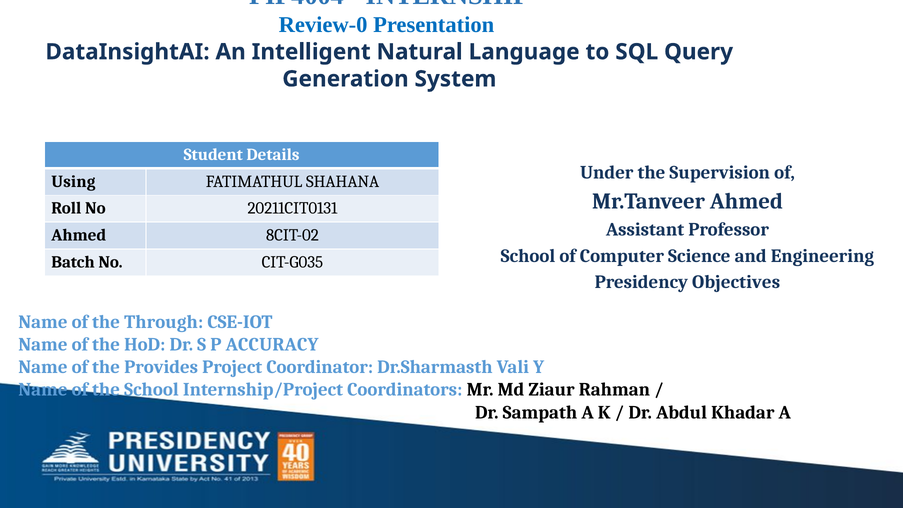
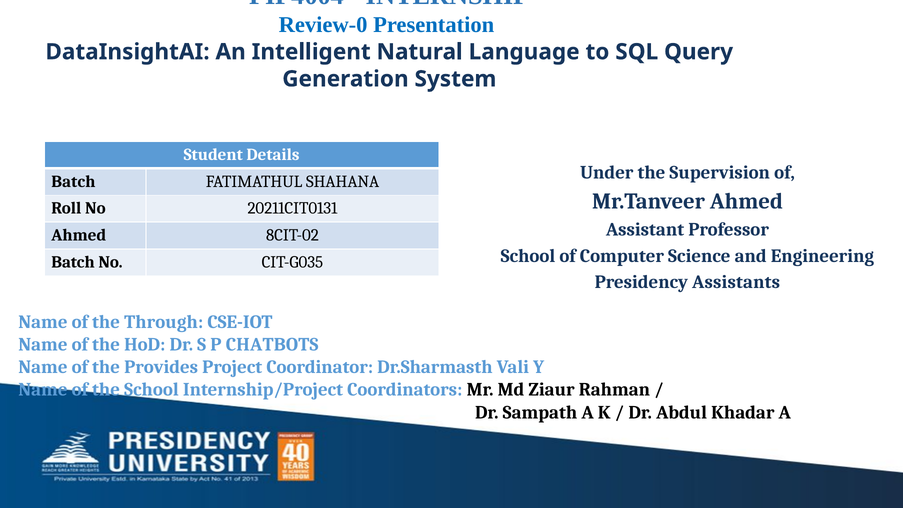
Using at (73, 181): Using -> Batch
Objectives: Objectives -> Assistants
ACCURACY: ACCURACY -> CHATBOTS
